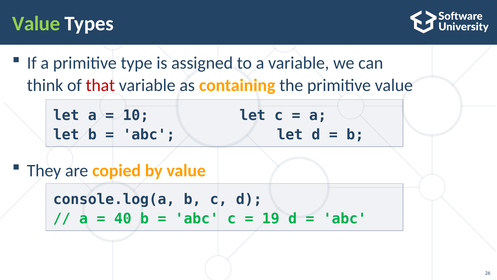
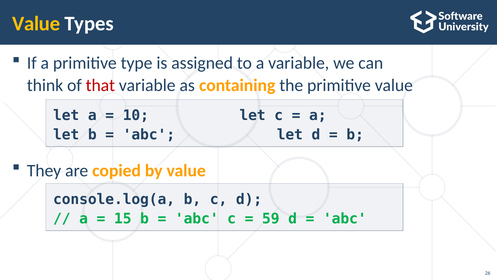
Value at (36, 24) colour: light green -> yellow
40: 40 -> 15
19: 19 -> 59
